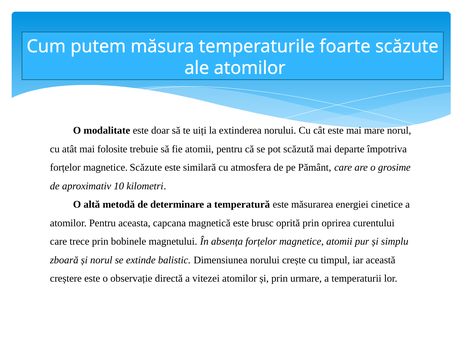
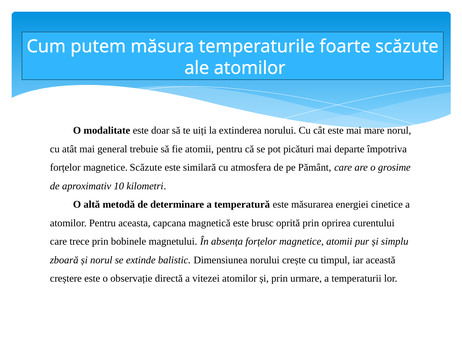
folosite: folosite -> general
scăzută: scăzută -> picături
